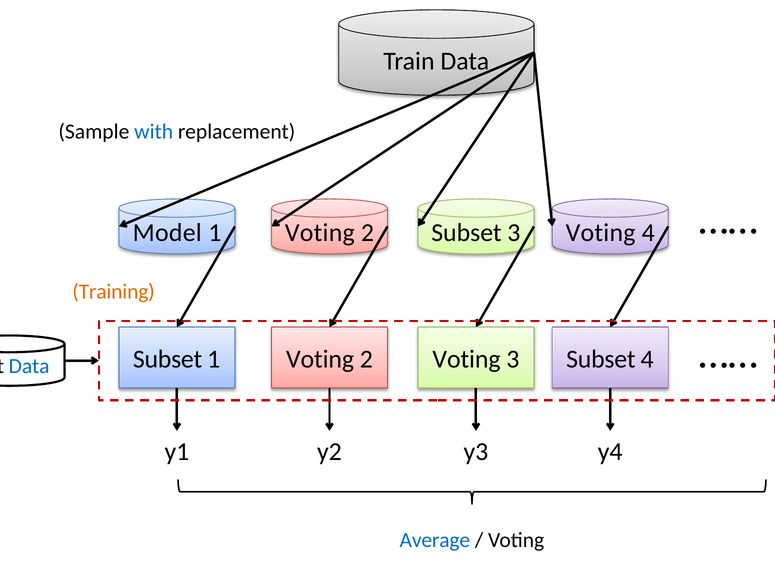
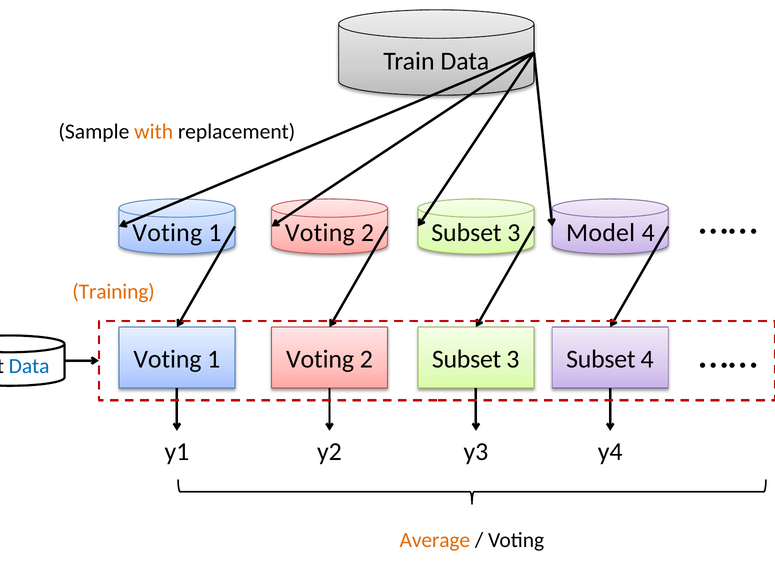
with colour: blue -> orange
Model at (167, 233): Model -> Voting
3 Voting: Voting -> Model
Subset at (168, 360): Subset -> Voting
Voting at (467, 360): Voting -> Subset
Average colour: blue -> orange
